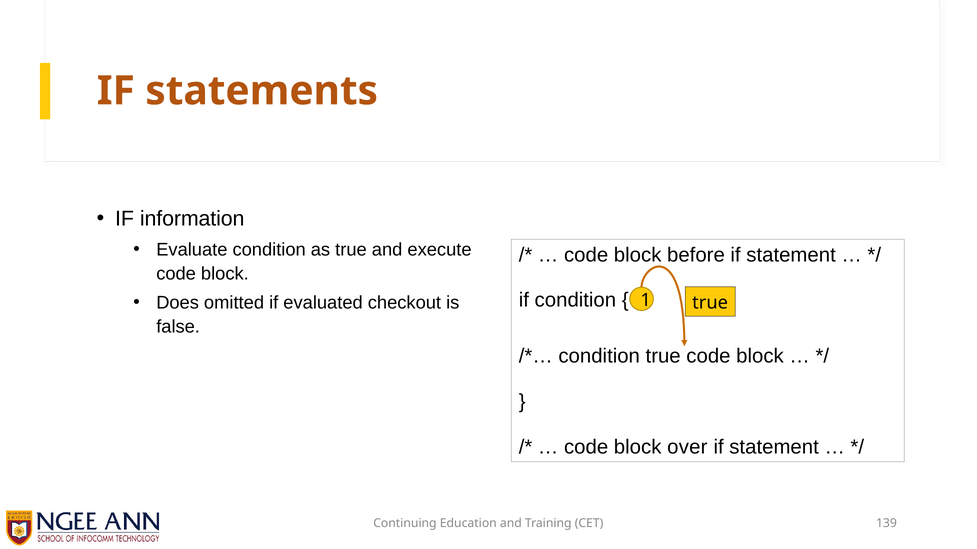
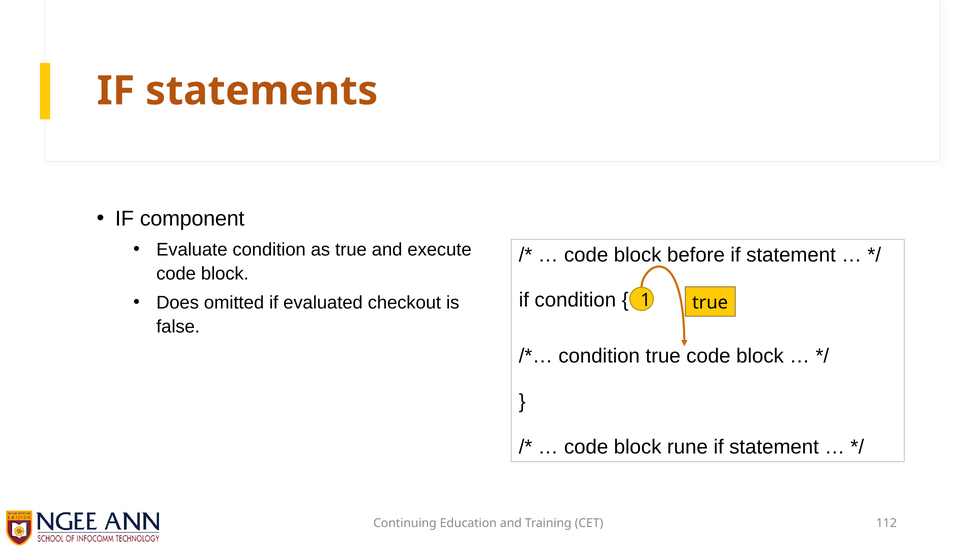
information: information -> component
over: over -> rune
139: 139 -> 112
